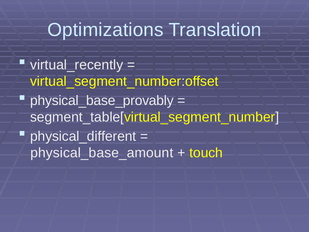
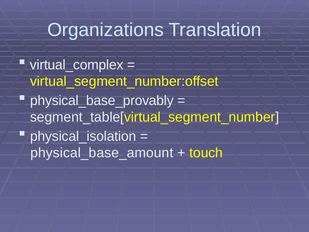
Optimizations: Optimizations -> Organizations
virtual_recently: virtual_recently -> virtual_complex
physical_different: physical_different -> physical_isolation
